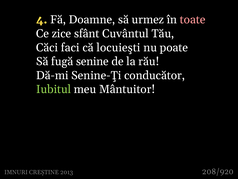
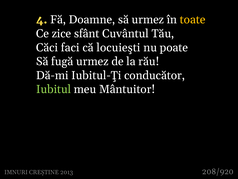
toate colour: pink -> yellow
fugă senine: senine -> urmez
Senine-Ţi: Senine-Ţi -> Iubitul-Ţi
